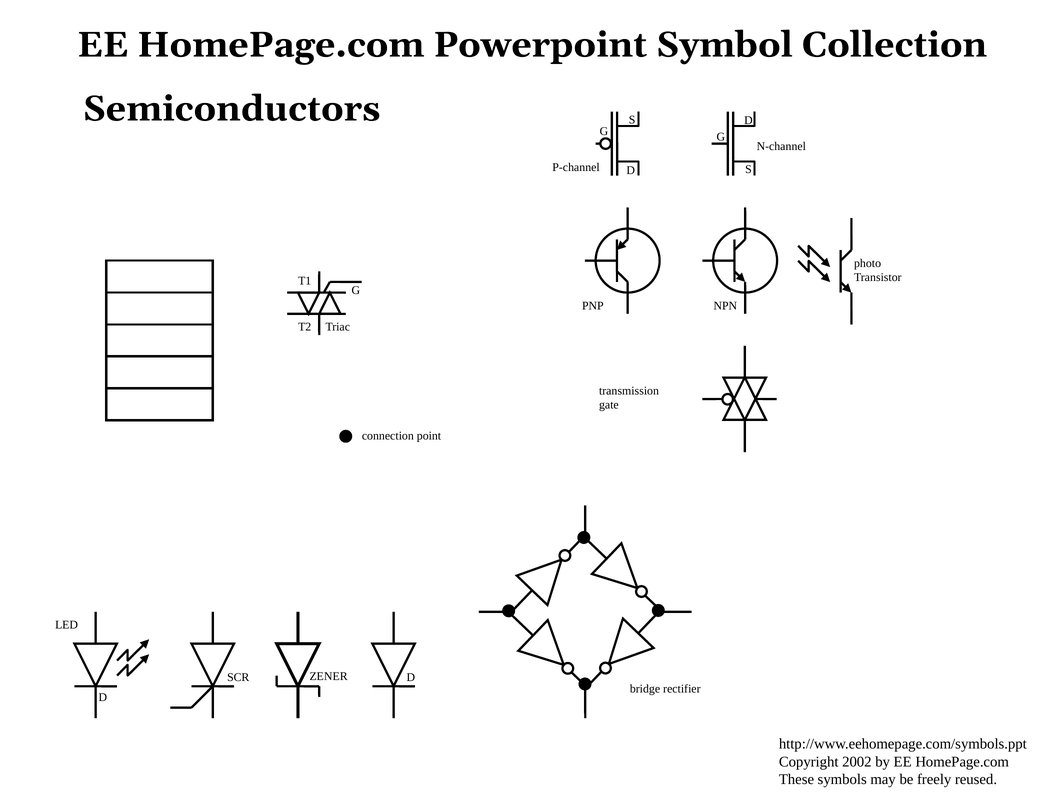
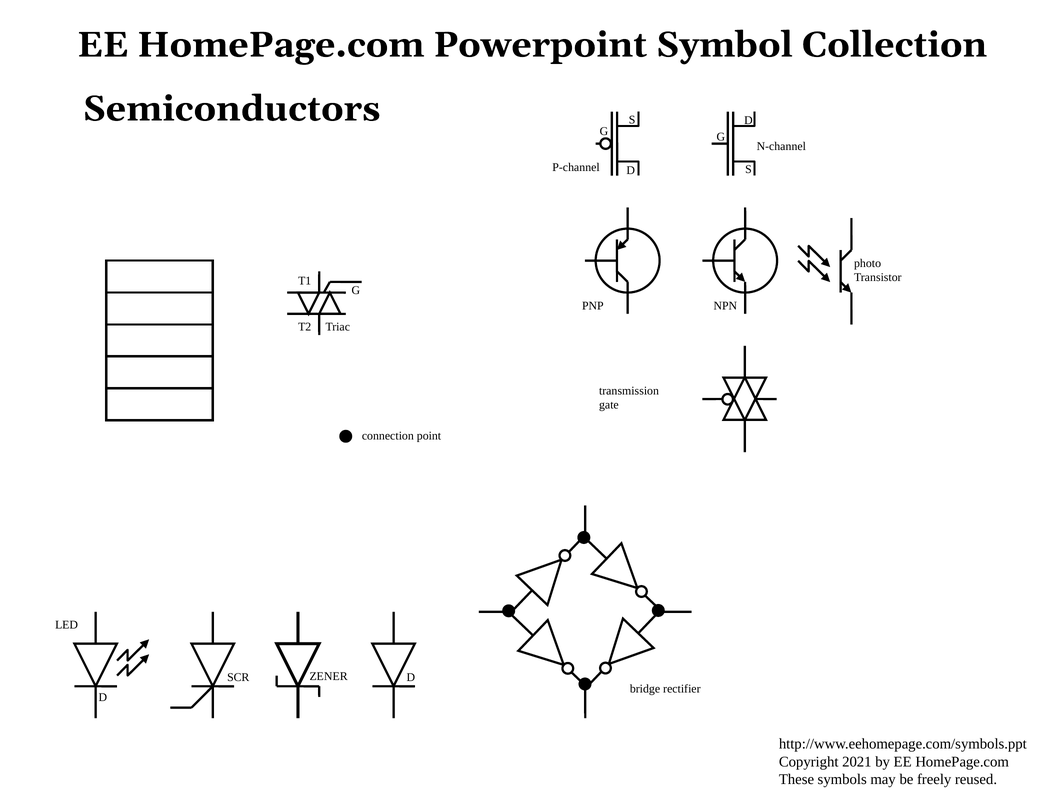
2002: 2002 -> 2021
